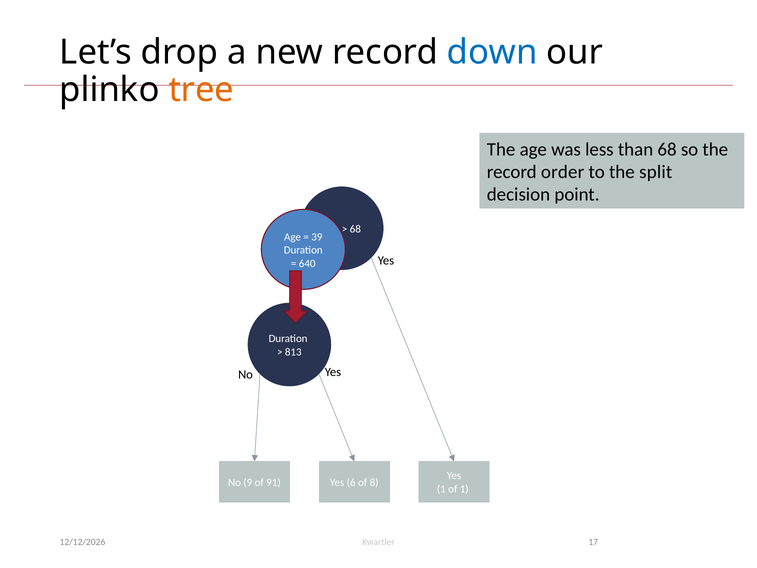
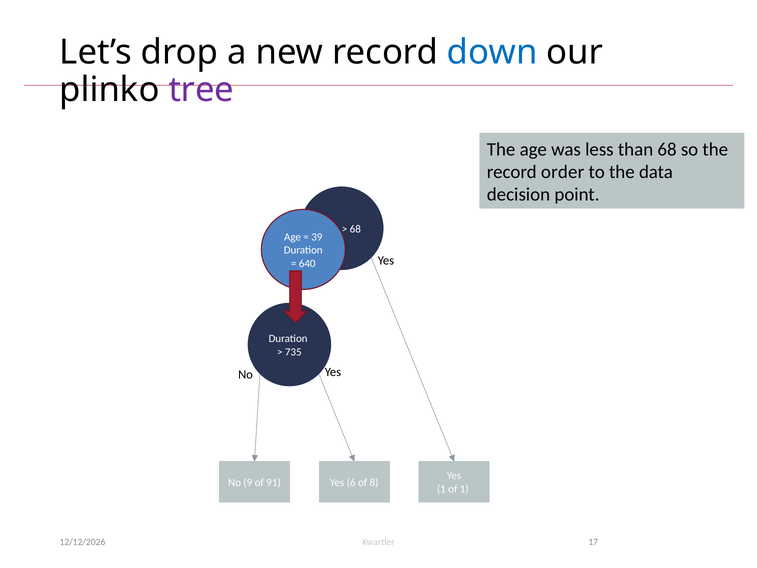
tree colour: orange -> purple
split: split -> data
813: 813 -> 735
